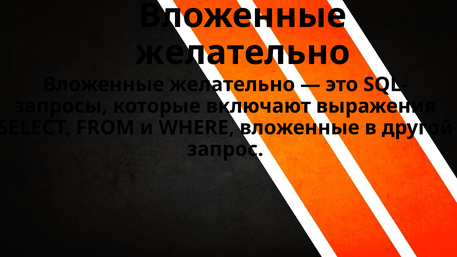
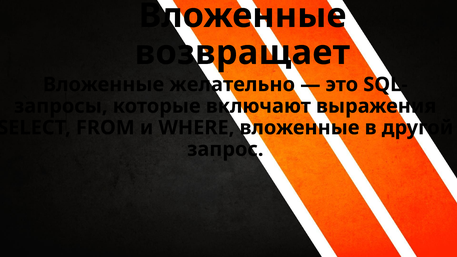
желательно at (242, 53): желательно -> возвращает
